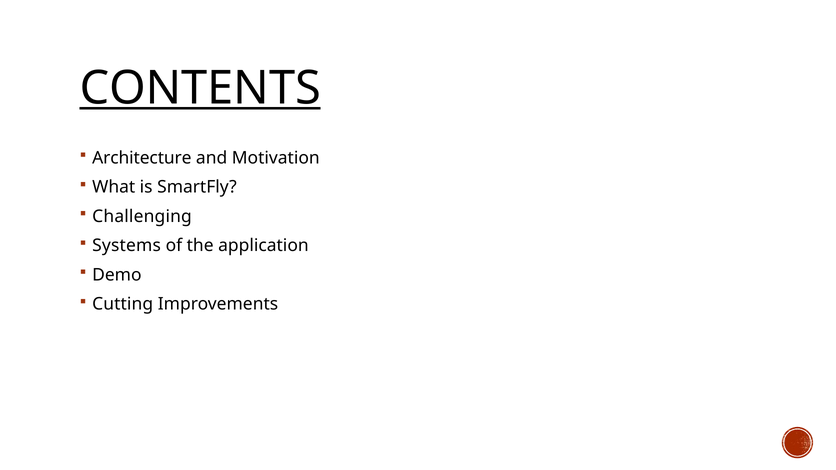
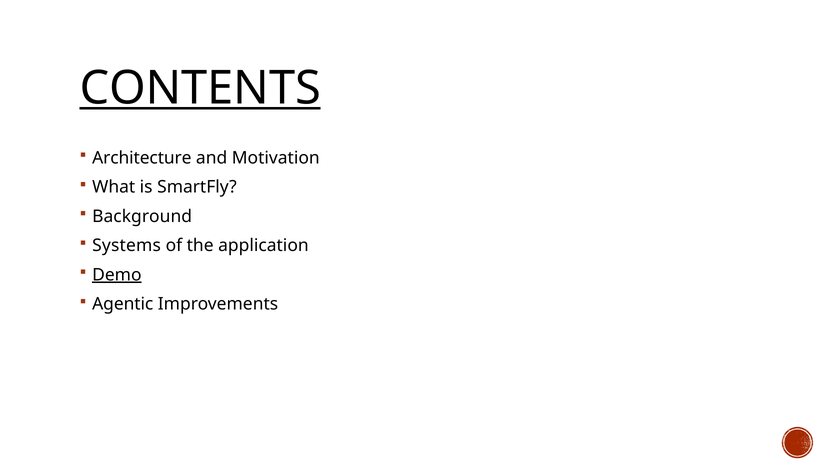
Challenging: Challenging -> Background
Demo underline: none -> present
Cutting: Cutting -> Agentic
